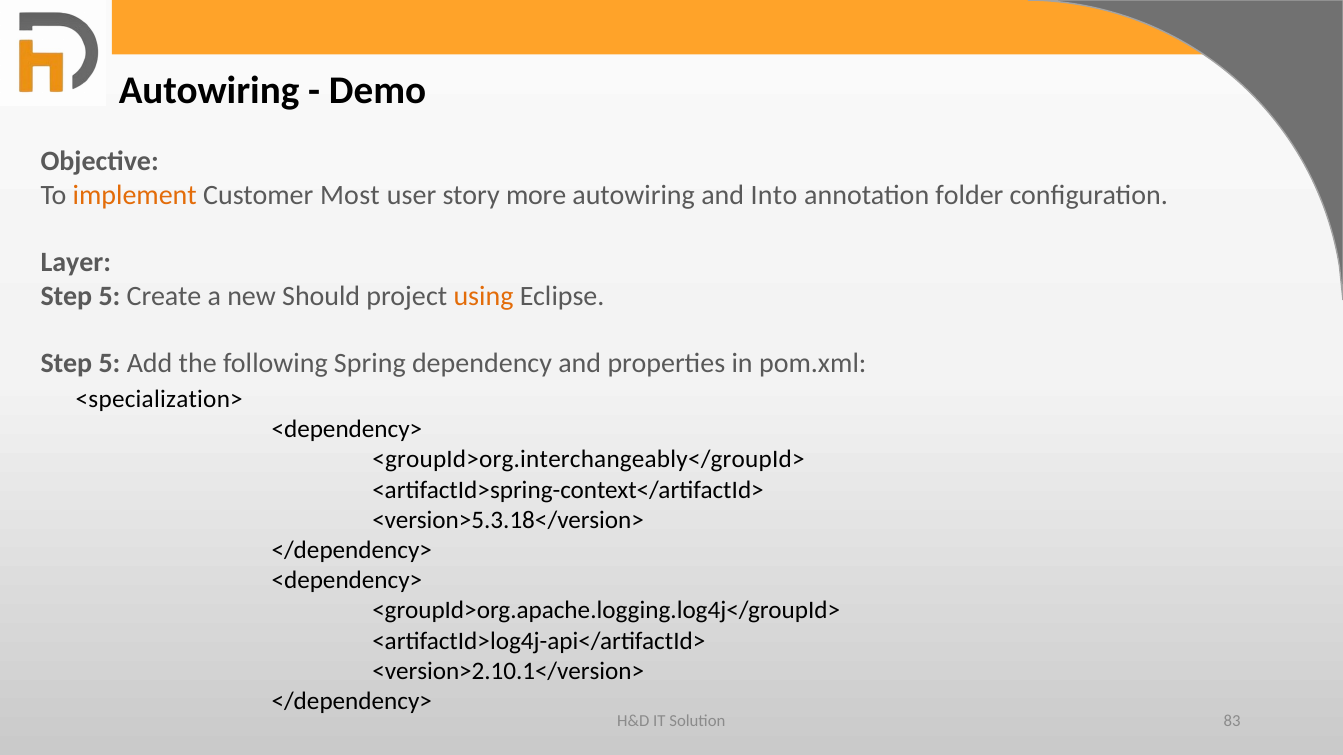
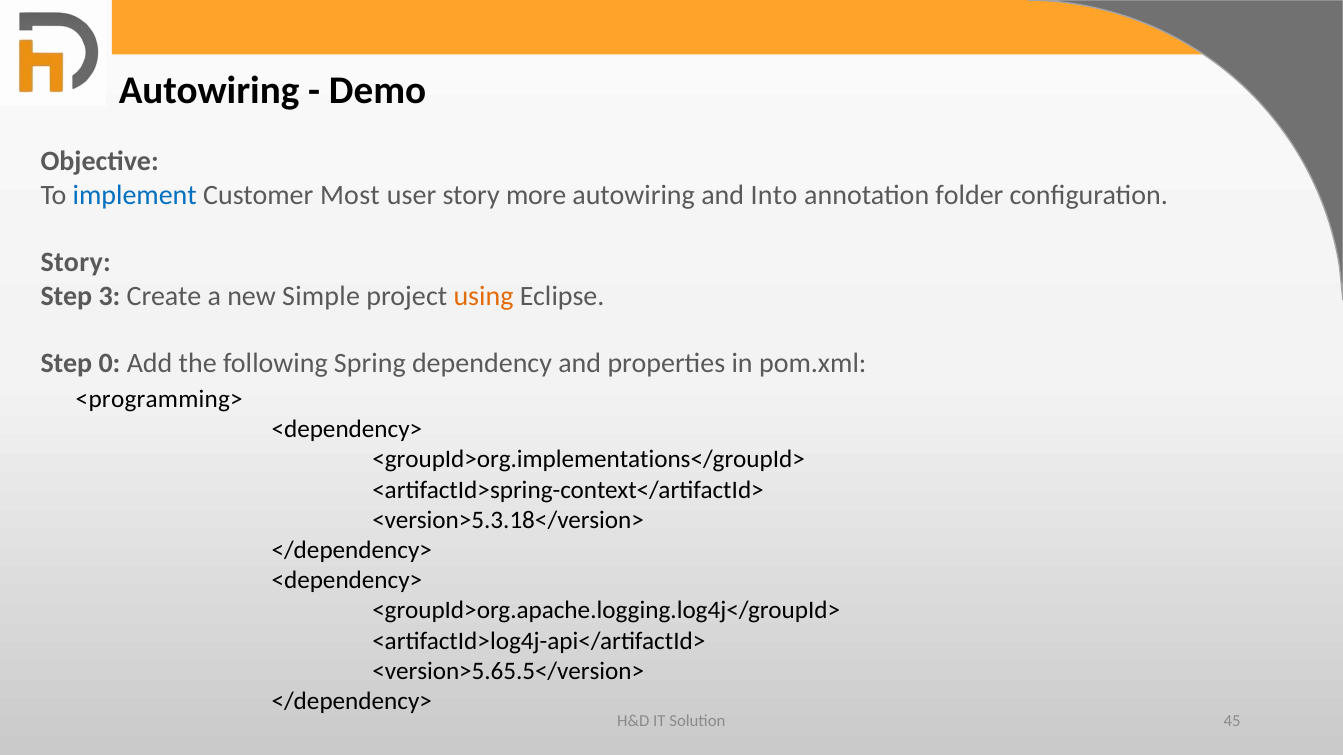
implement colour: orange -> blue
Layer at (76, 263): Layer -> Story
5 at (110, 296): 5 -> 3
Should: Should -> Simple
5 at (110, 363): 5 -> 0
<specialization>: <specialization> -> <programming>
<groupId>org.interchangeably</groupId>: <groupId>org.interchangeably</groupId> -> <groupId>org.implementations</groupId>
<version>2.10.1</version>: <version>2.10.1</version> -> <version>5.65.5</version>
83: 83 -> 45
